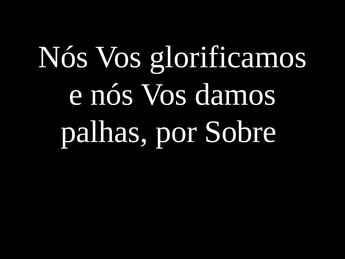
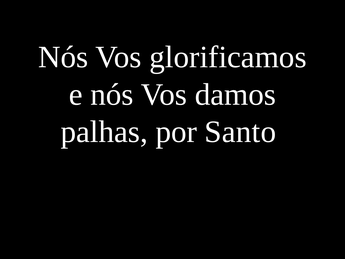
Sobre: Sobre -> Santo
